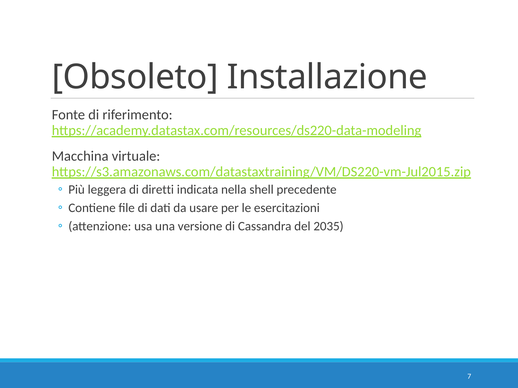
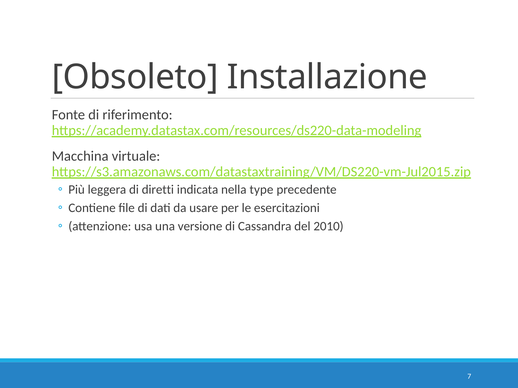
shell: shell -> type
2035: 2035 -> 2010
